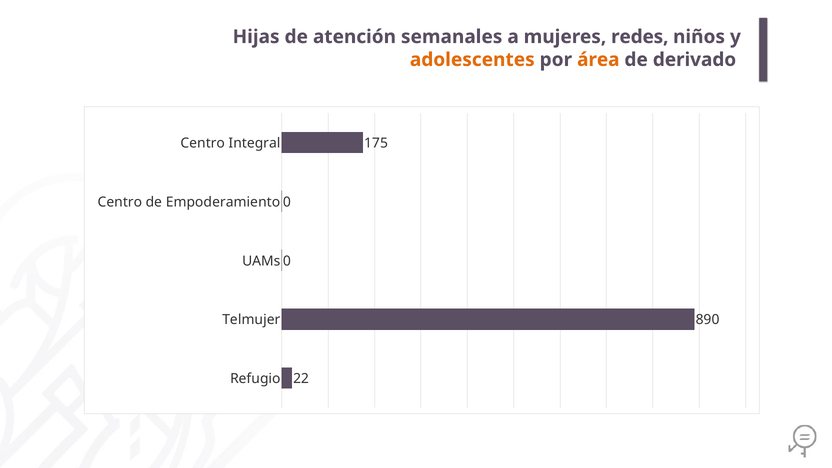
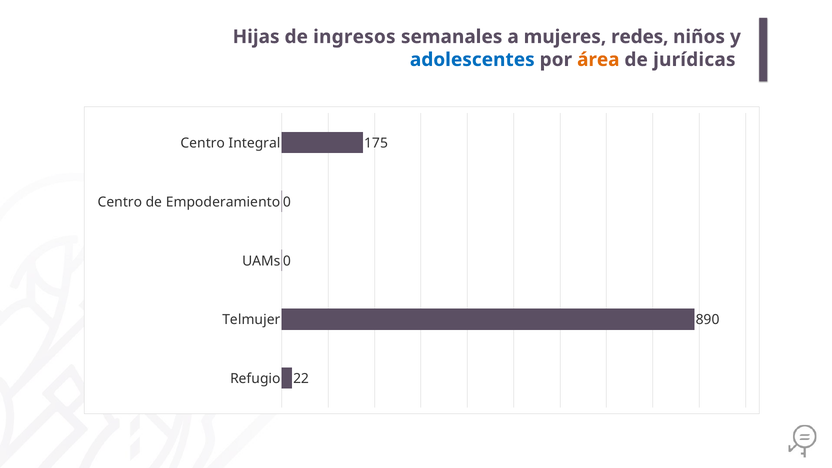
atención: atención -> ingresos
adolescentes colour: orange -> blue
derivado: derivado -> jurídicas
